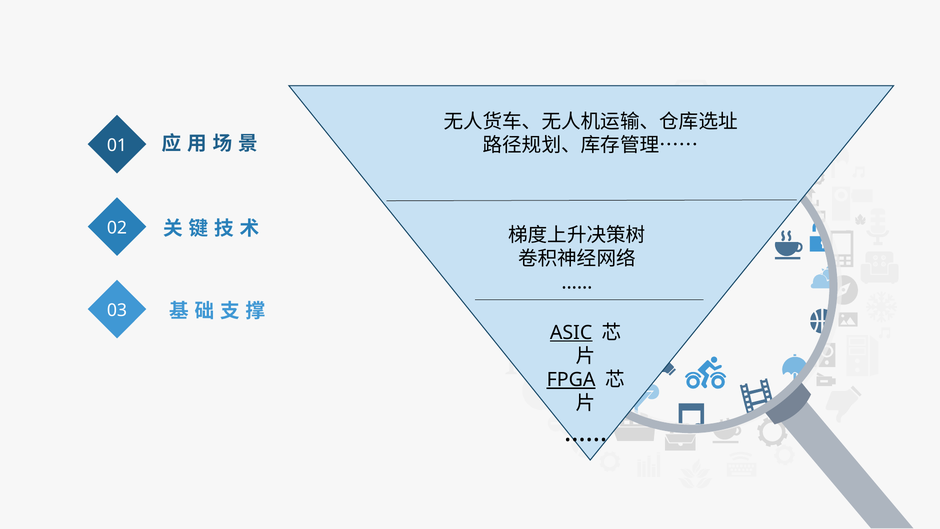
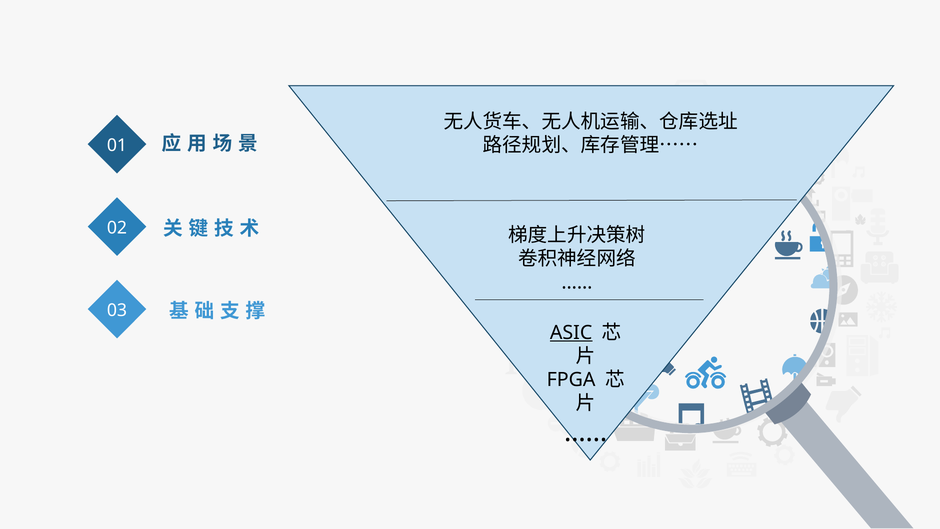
FPGA underline: present -> none
